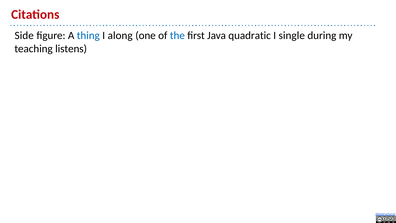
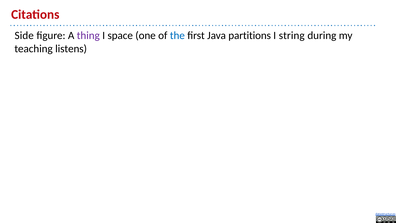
thing colour: blue -> purple
along: along -> space
quadratic: quadratic -> partitions
single: single -> string
